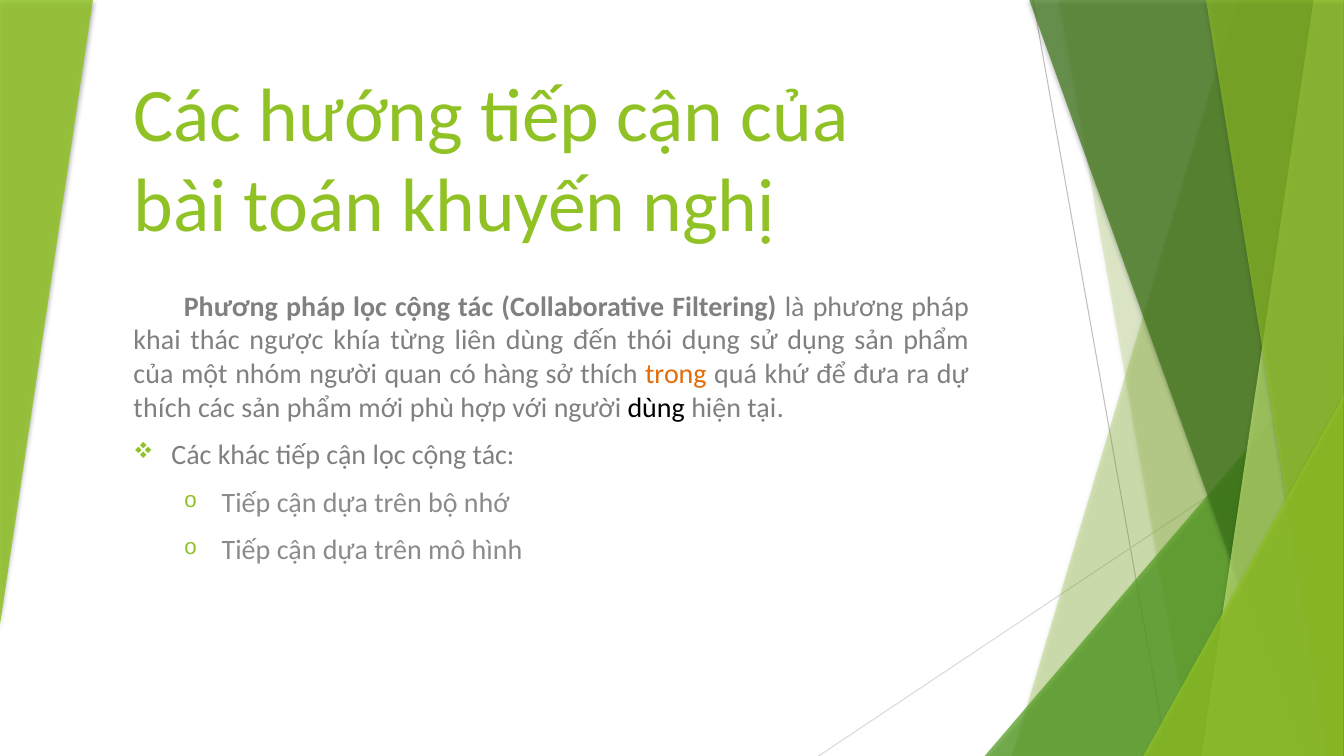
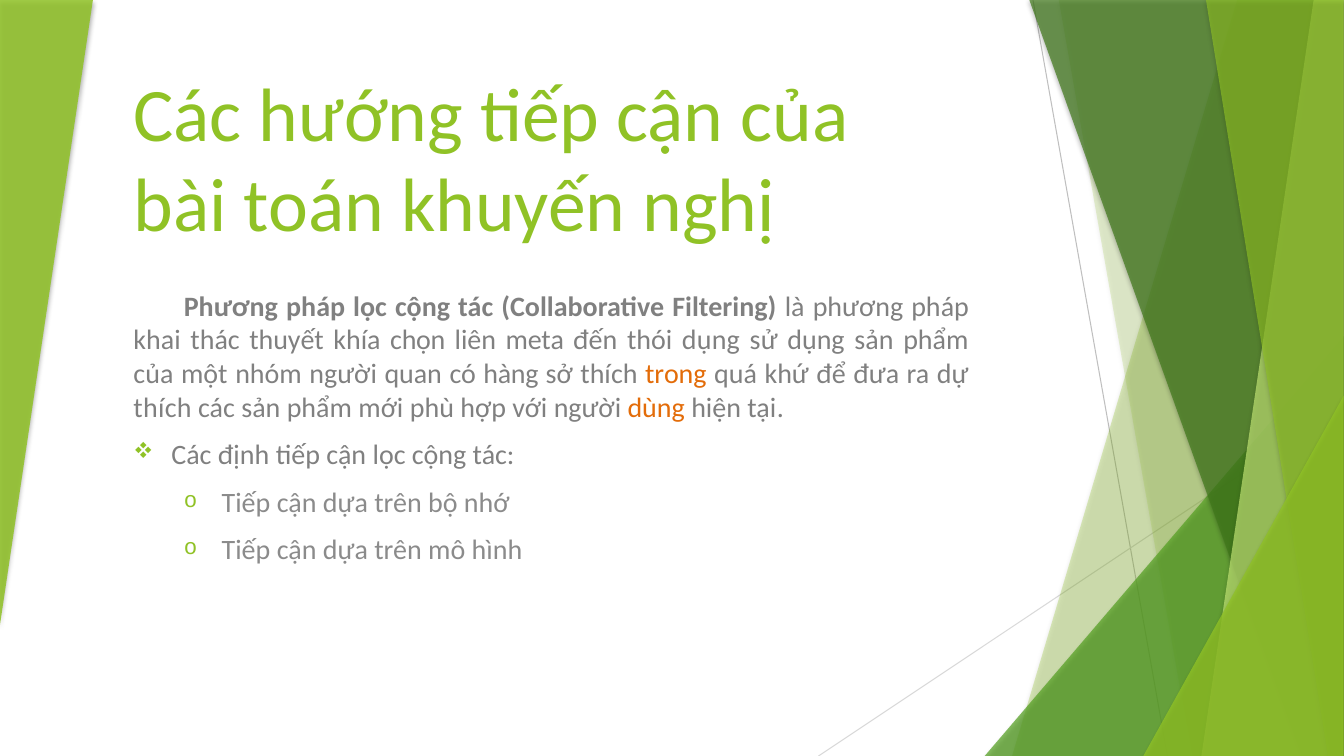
ngược: ngược -> thuyết
từng: từng -> chọn
liên dùng: dùng -> meta
dùng at (656, 408) colour: black -> orange
khác: khác -> định
